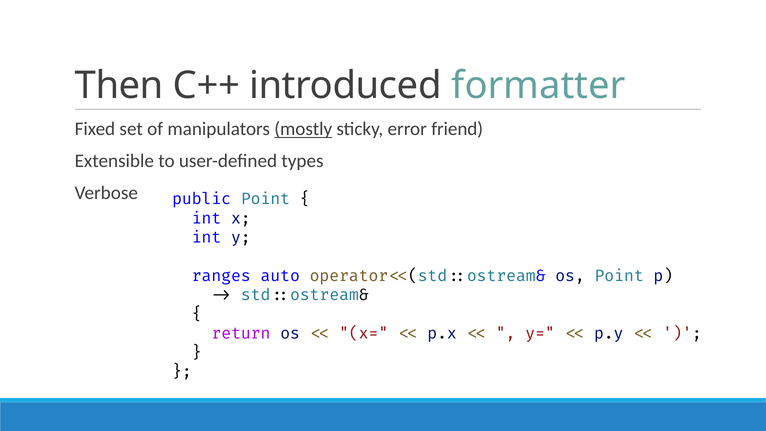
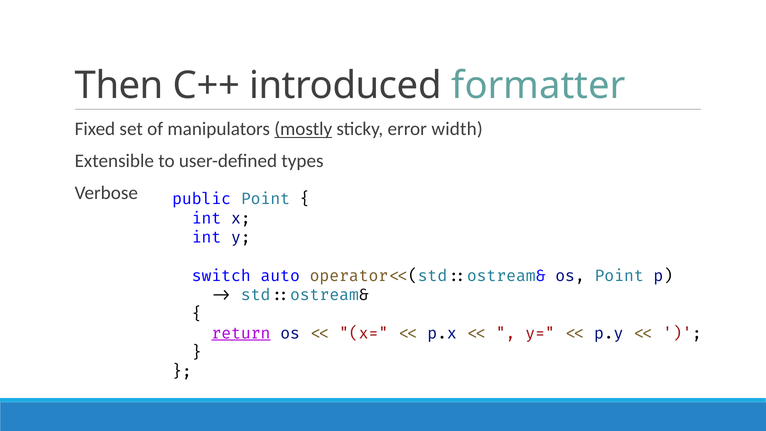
friend: friend -> width
ranges: ranges -> switch
return underline: none -> present
